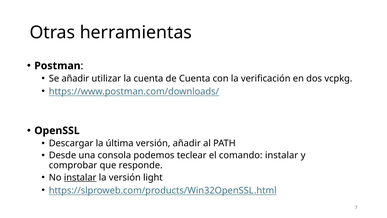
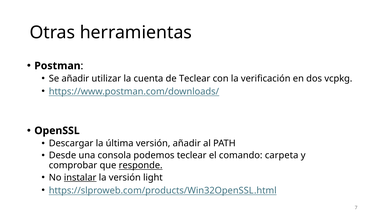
de Cuenta: Cuenta -> Teclear
comando instalar: instalar -> carpeta
responde underline: none -> present
